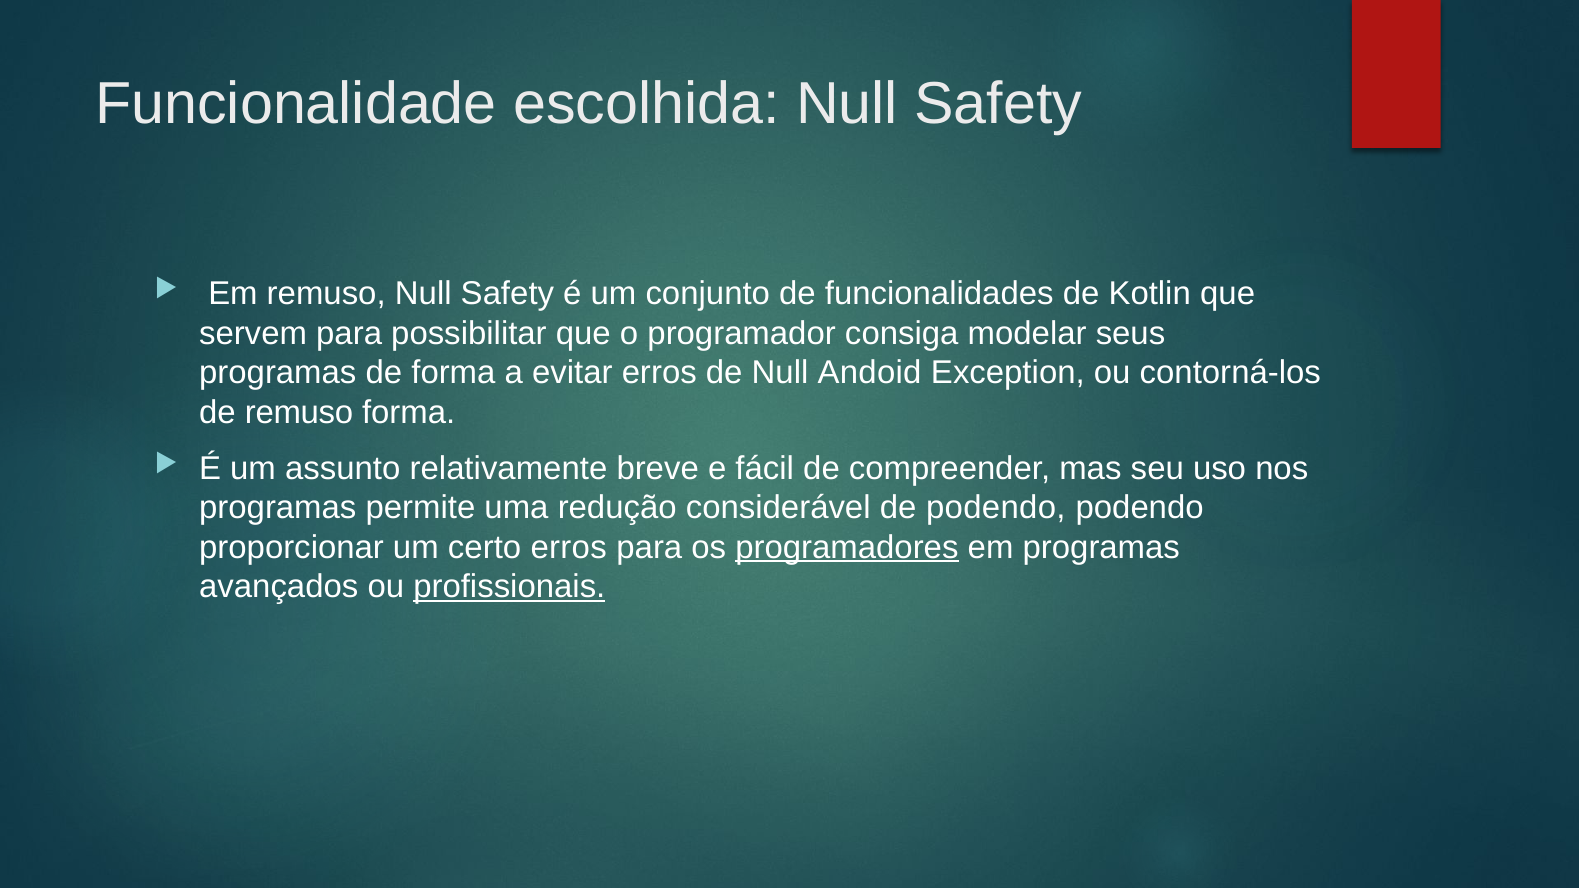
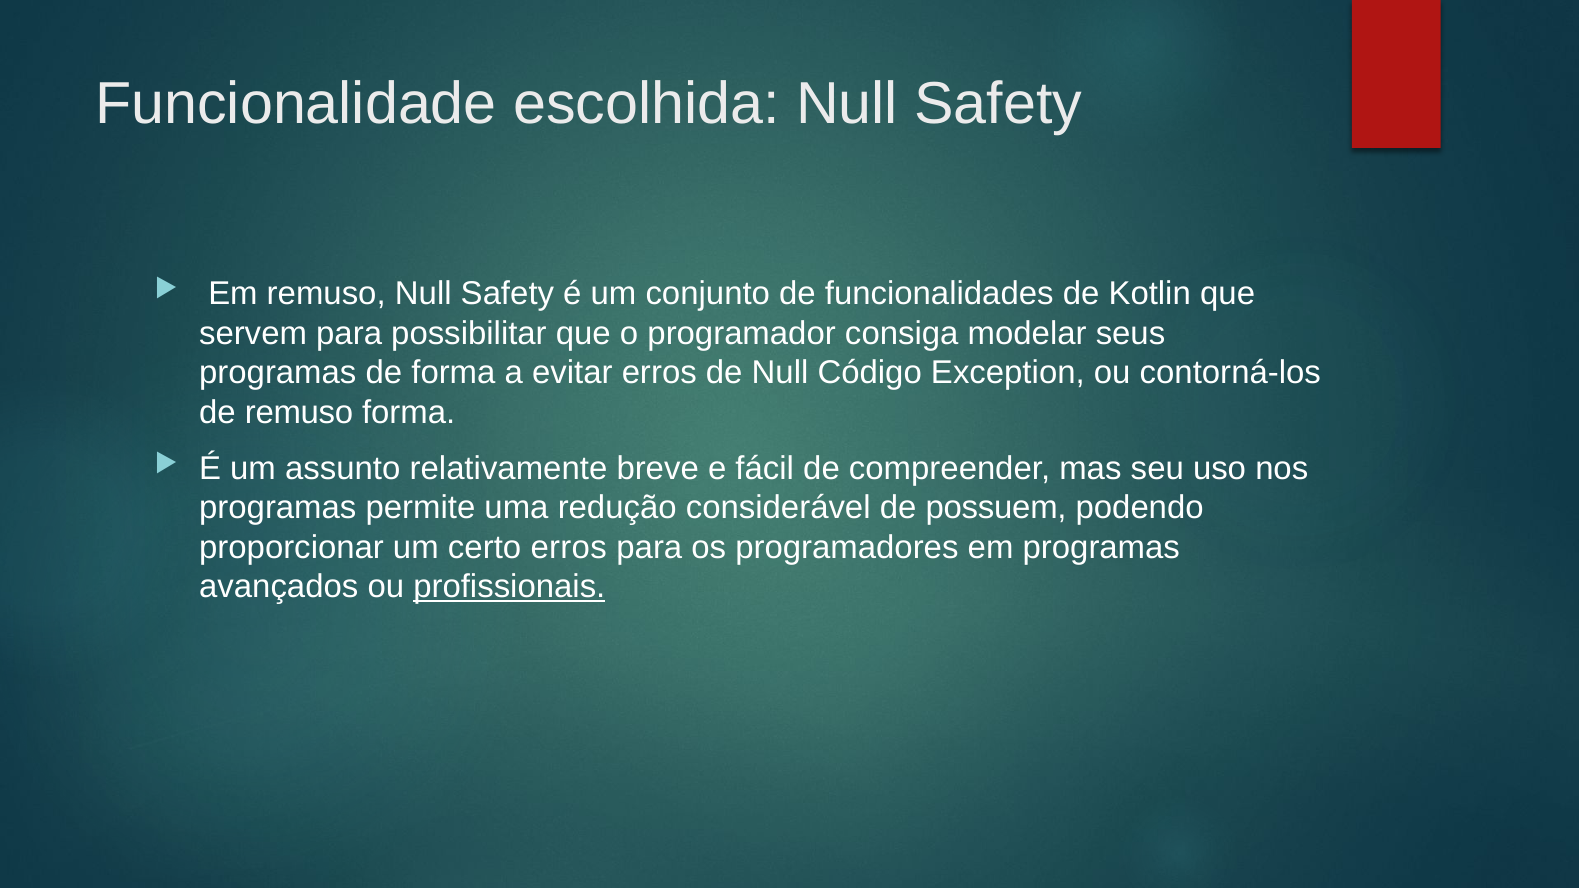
Andoid: Andoid -> Código
de podendo: podendo -> possuem
programadores underline: present -> none
